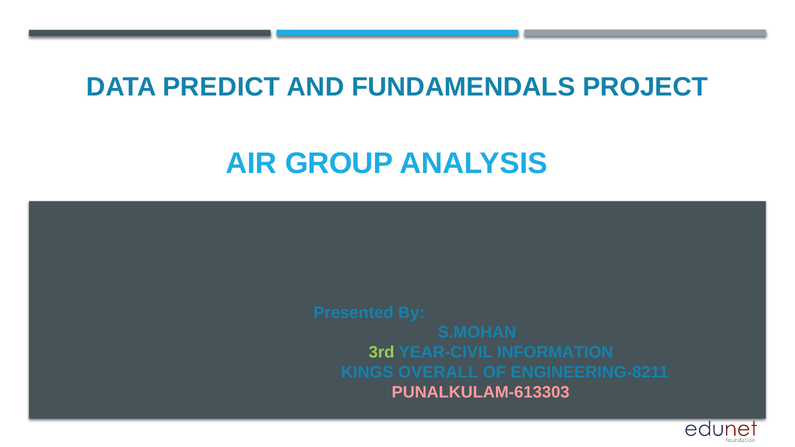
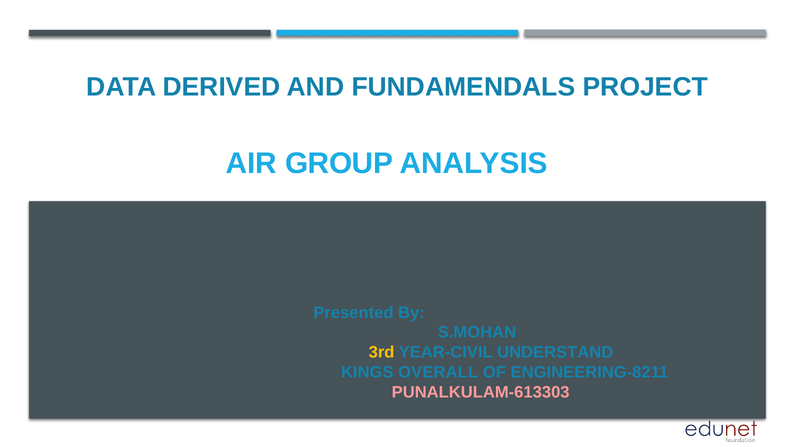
PREDICT: PREDICT -> DERIVED
3rd colour: light green -> yellow
INFORMATION: INFORMATION -> UNDERSTAND
